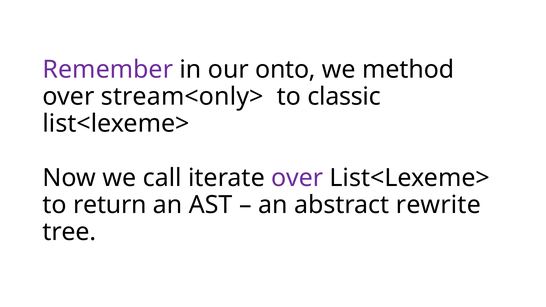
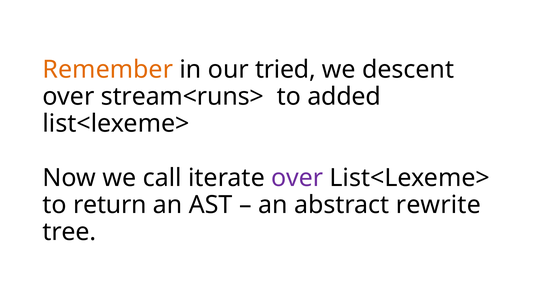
Remember colour: purple -> orange
onto: onto -> tried
method: method -> descent
stream<only>: stream<only> -> stream<runs>
classic: classic -> added
